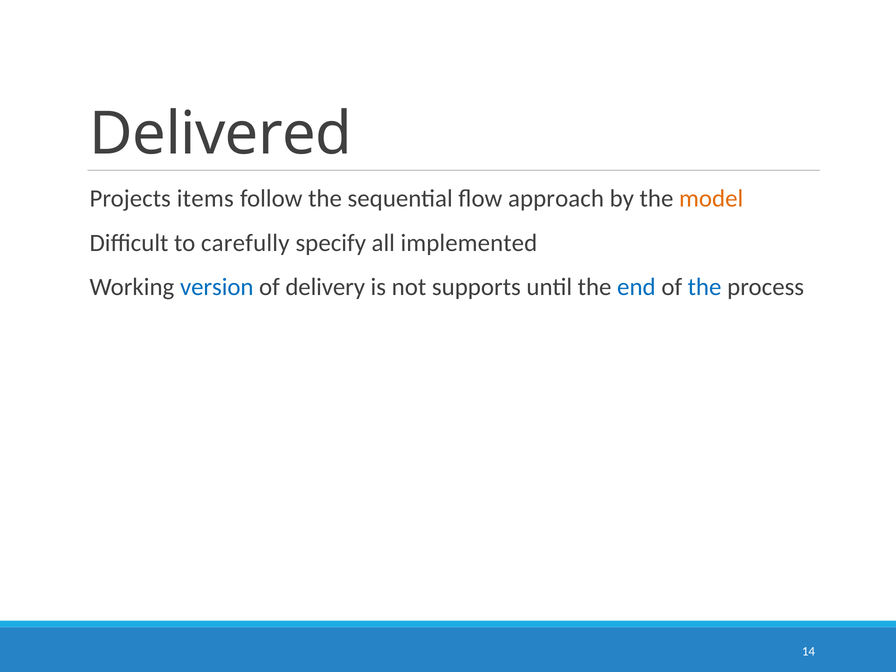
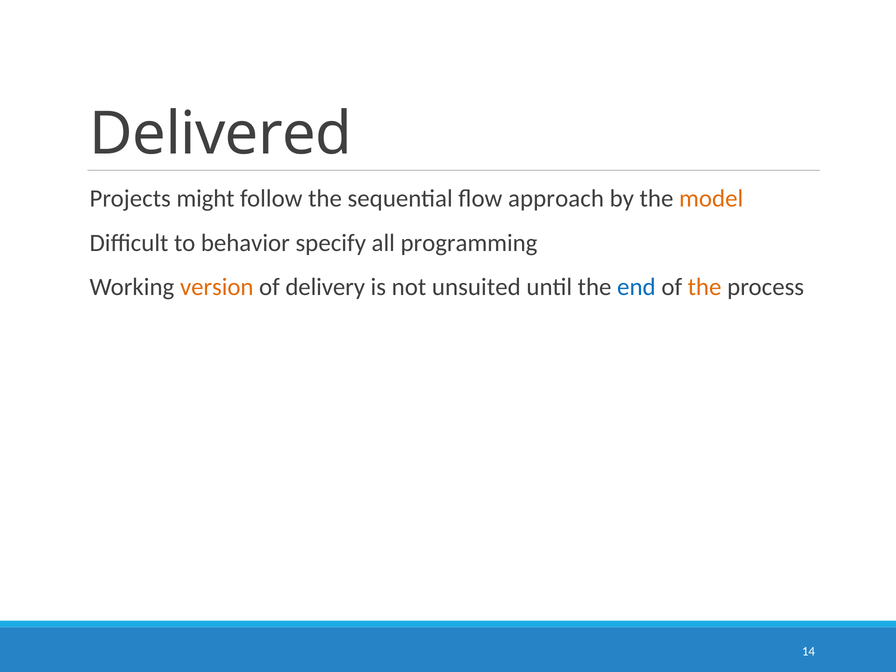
items: items -> might
carefully: carefully -> behavior
implemented: implemented -> programming
version colour: blue -> orange
supports: supports -> unsuited
the at (705, 287) colour: blue -> orange
